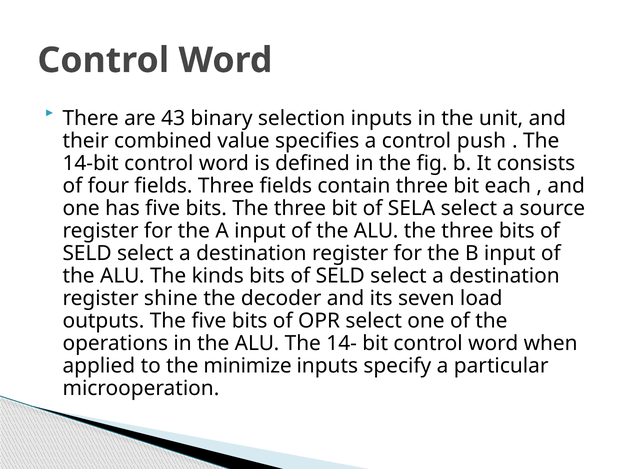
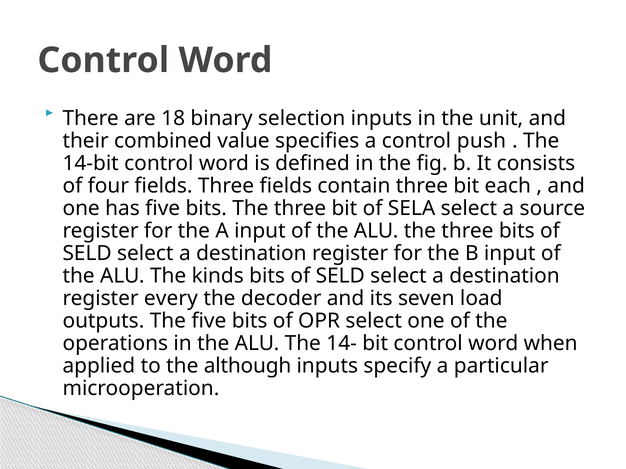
43: 43 -> 18
shine: shine -> every
minimize: minimize -> although
